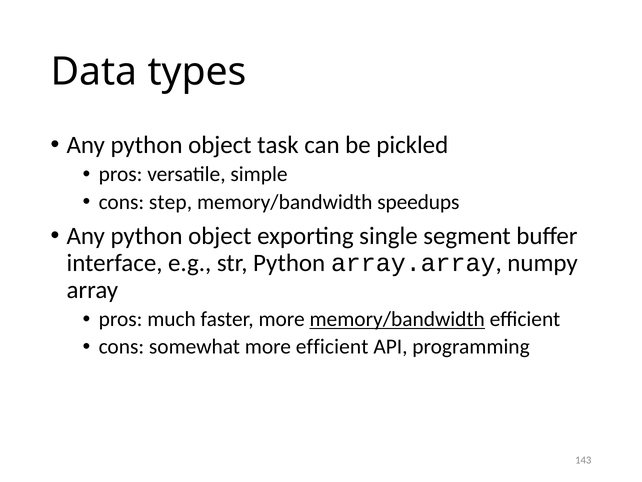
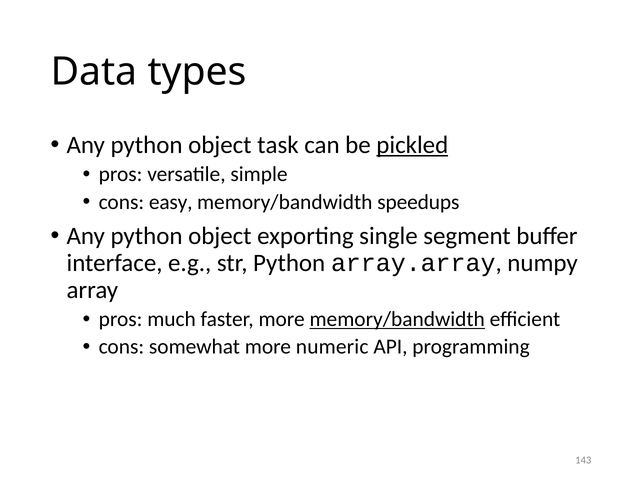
pickled underline: none -> present
step: step -> easy
more efficient: efficient -> numeric
